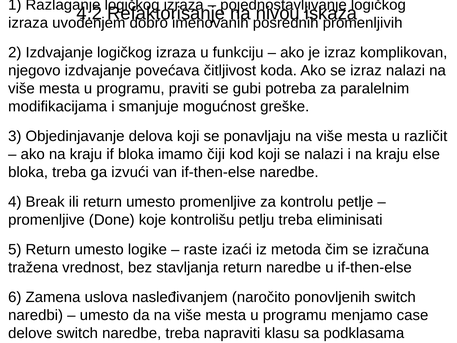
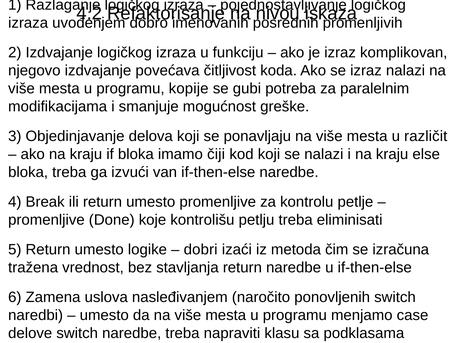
praviti: praviti -> kopije
raste: raste -> dobri
